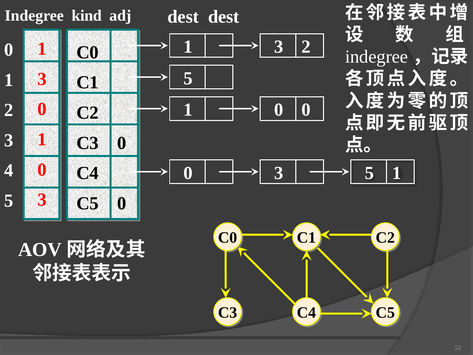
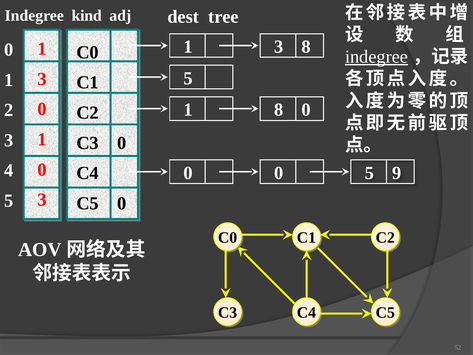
dest dest: dest -> tree
3 2: 2 -> 8
indegree at (377, 57) underline: none -> present
0 at (279, 110): 0 -> 8
3 at (279, 173): 3 -> 0
1 at (397, 173): 1 -> 9
